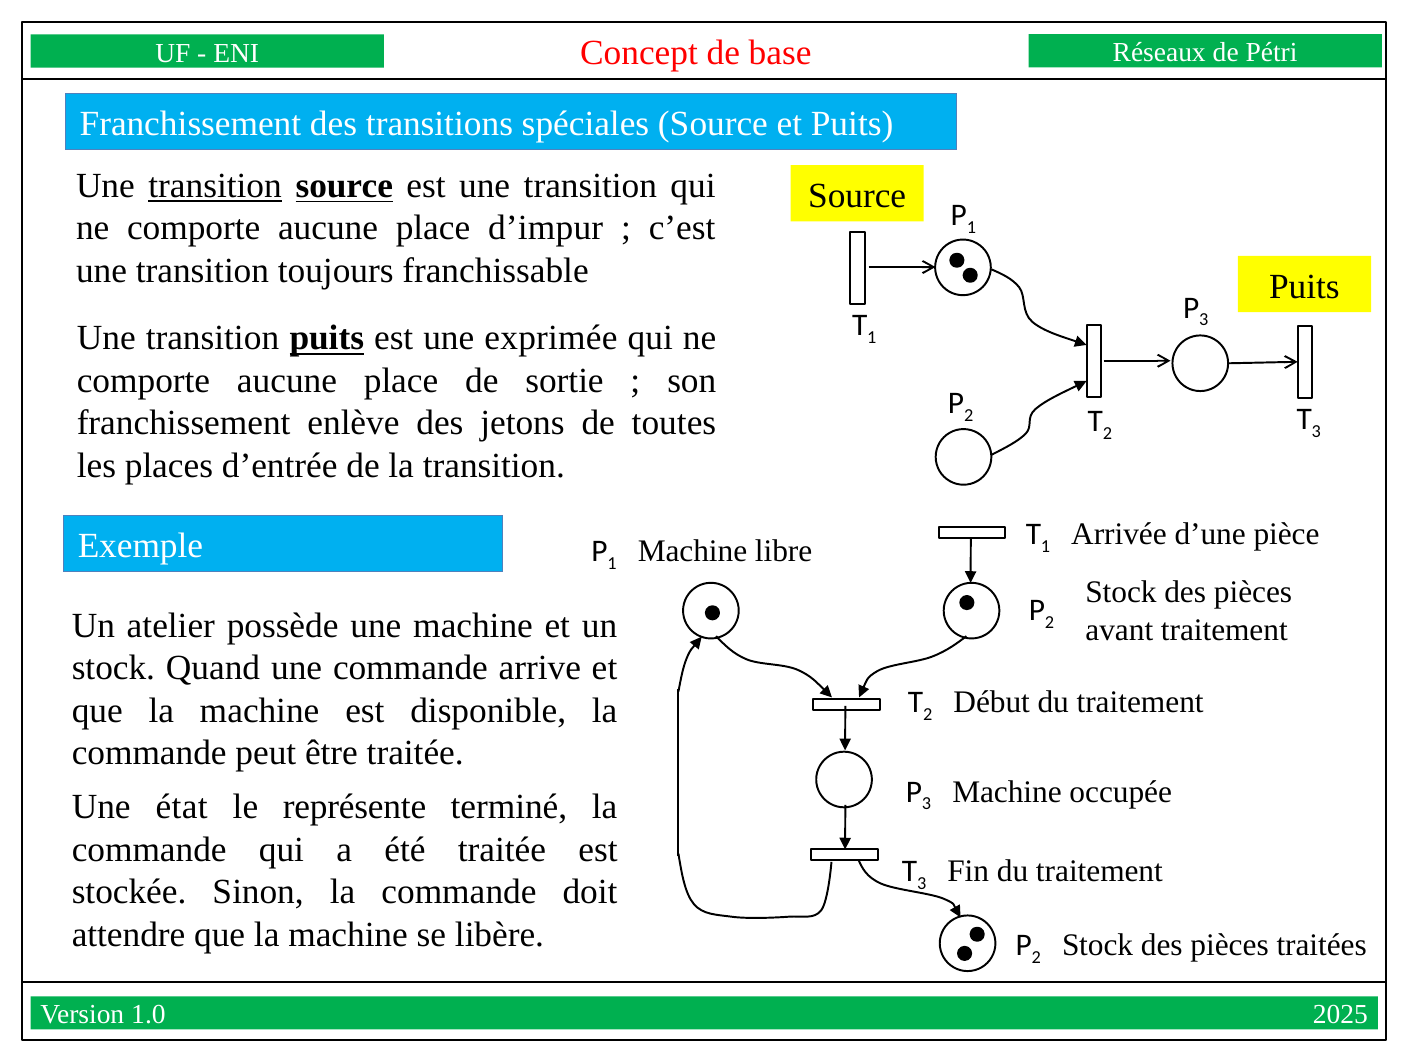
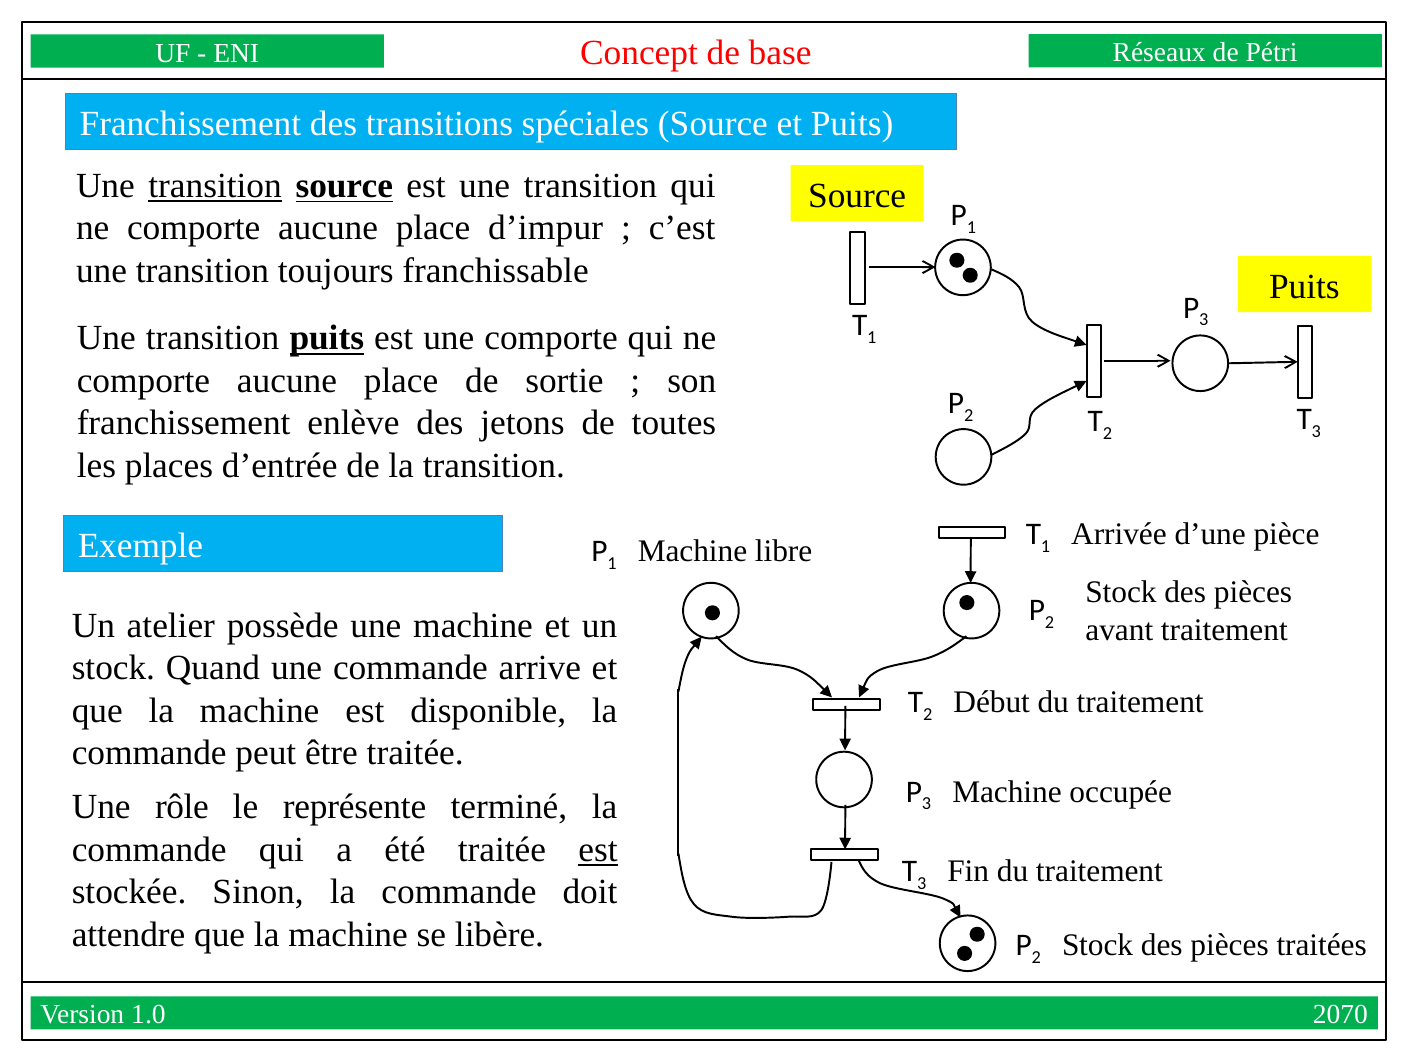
une exprimée: exprimée -> comporte
état: état -> rôle
est at (598, 850) underline: none -> present
2025: 2025 -> 2070
